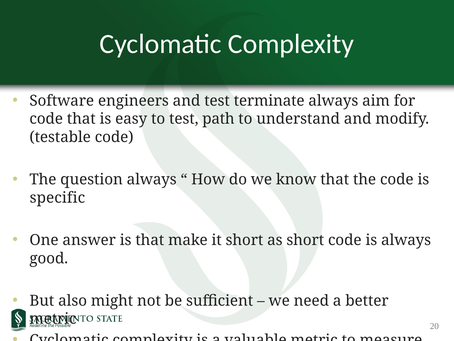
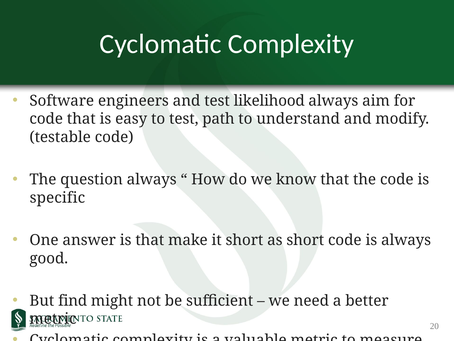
terminate: terminate -> likelihood
also: also -> find
